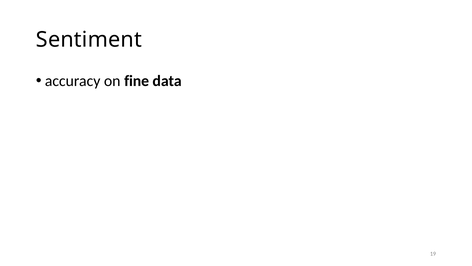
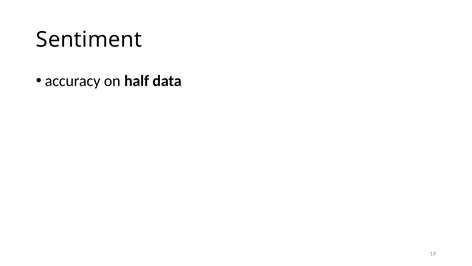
fine: fine -> half
